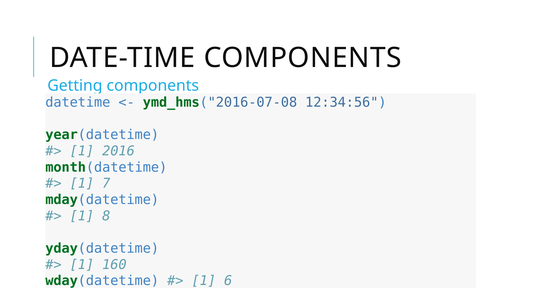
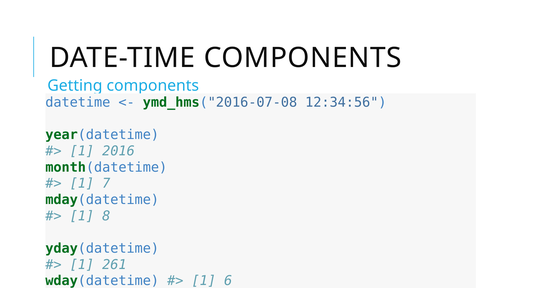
160: 160 -> 261
